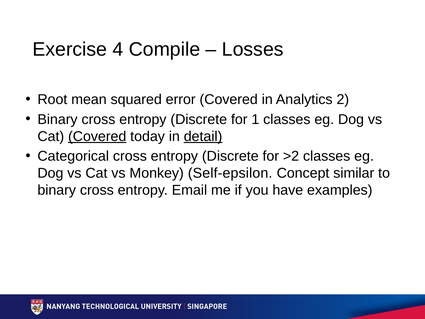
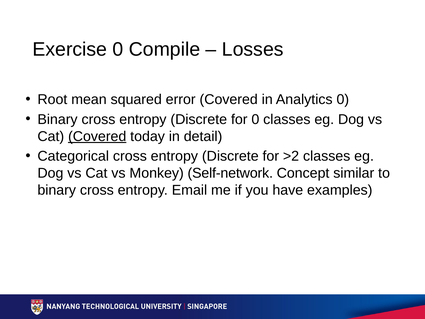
Exercise 4: 4 -> 0
Analytics 2: 2 -> 0
for 1: 1 -> 0
detail underline: present -> none
Self-epsilon: Self-epsilon -> Self-network
